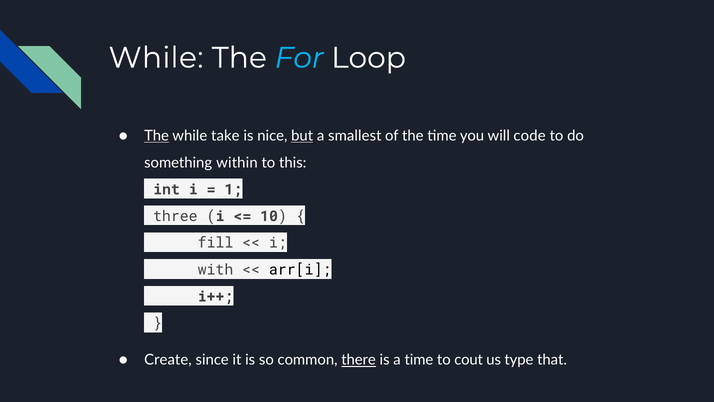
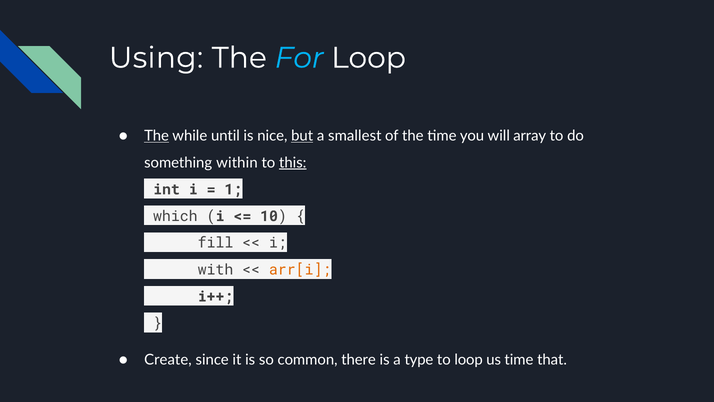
While at (156, 58): While -> Using
take: take -> until
code: code -> array
this underline: none -> present
three: three -> which
arr[i colour: black -> orange
there underline: present -> none
a time: time -> type
to cout: cout -> loop
us type: type -> time
